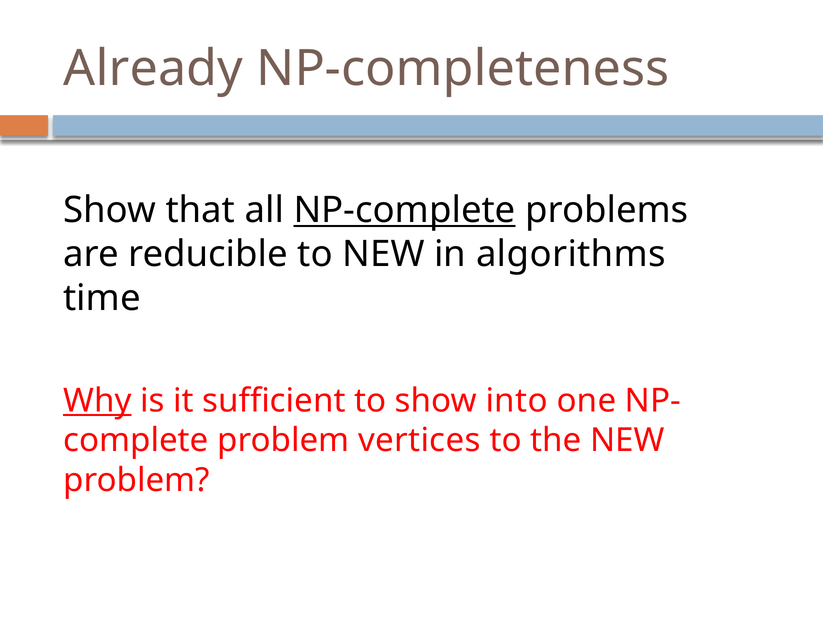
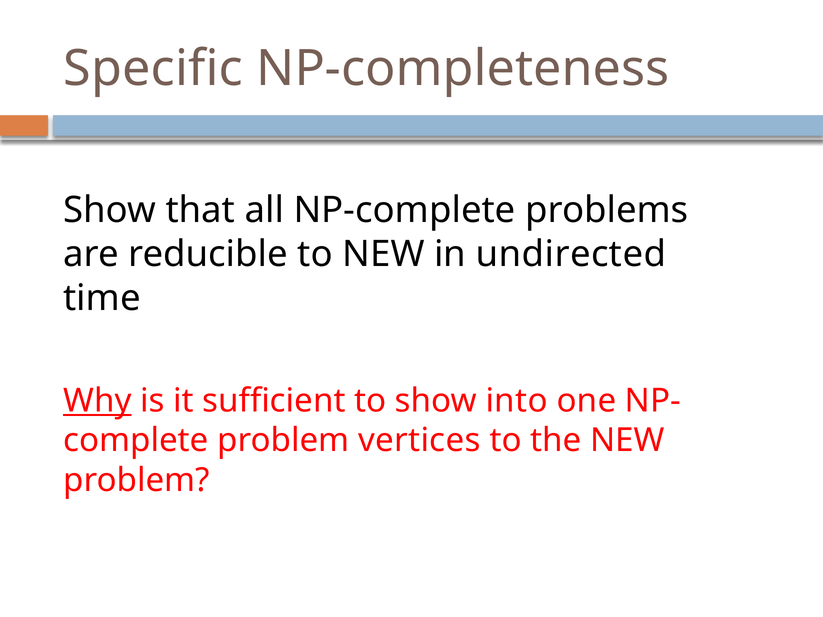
Already: Already -> Specific
NP-complete underline: present -> none
algorithms: algorithms -> undirected
